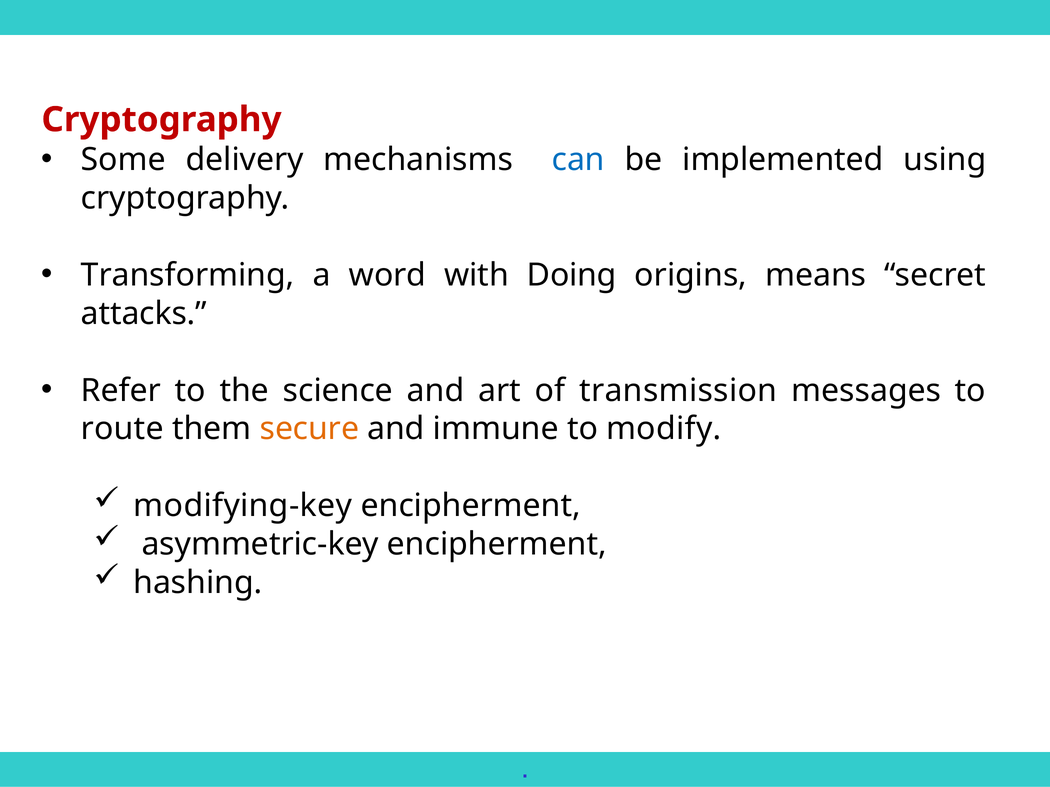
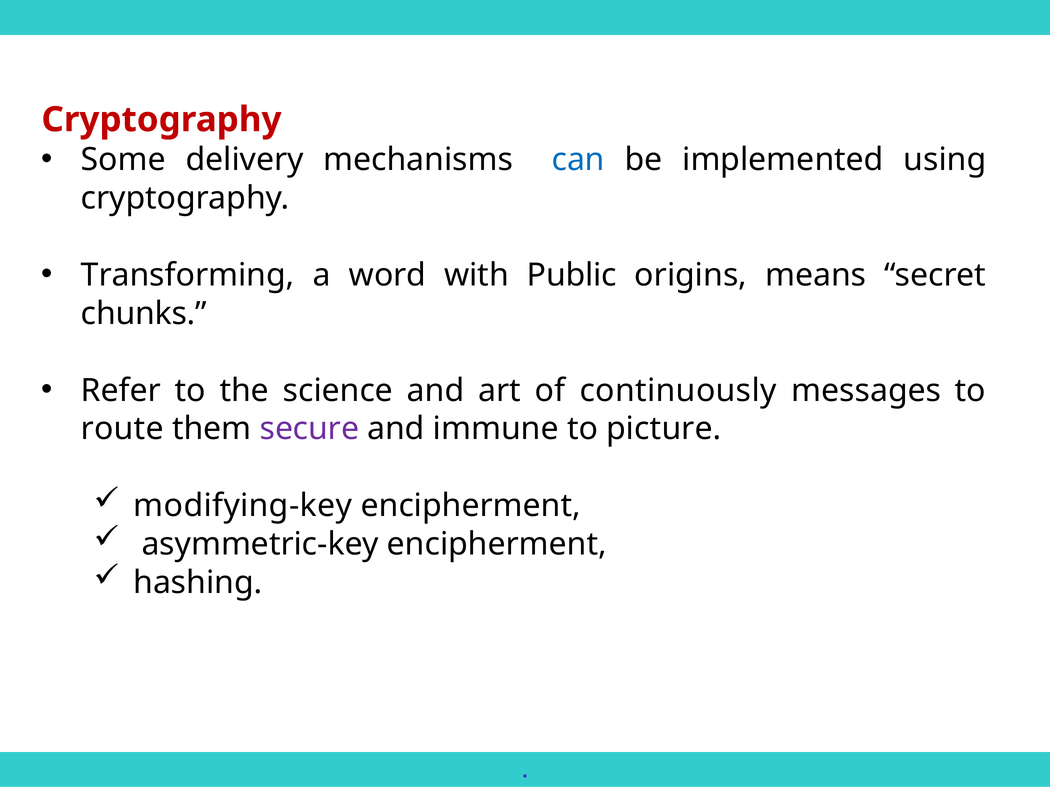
Doing: Doing -> Public
attacks: attacks -> chunks
transmission: transmission -> continuously
secure colour: orange -> purple
modify: modify -> picture
